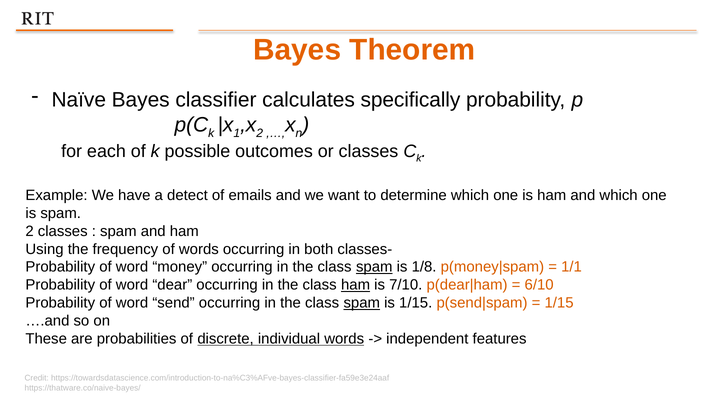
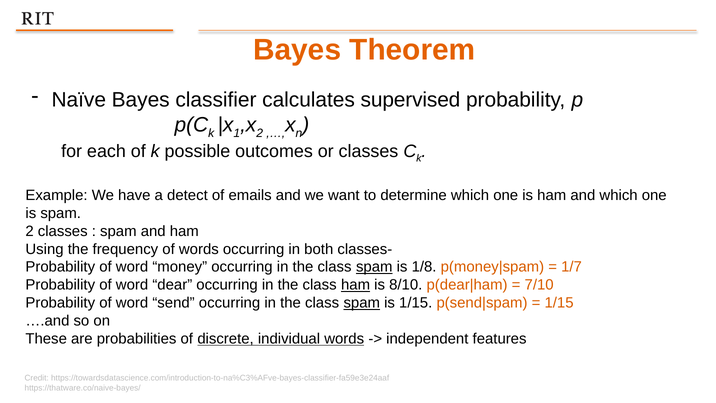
specifically: specifically -> supervised
1/1: 1/1 -> 1/7
7/10: 7/10 -> 8/10
6/10: 6/10 -> 7/10
